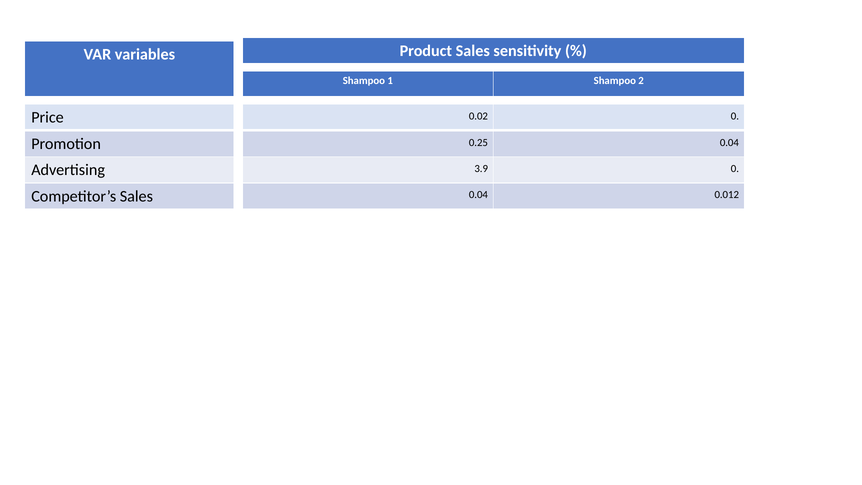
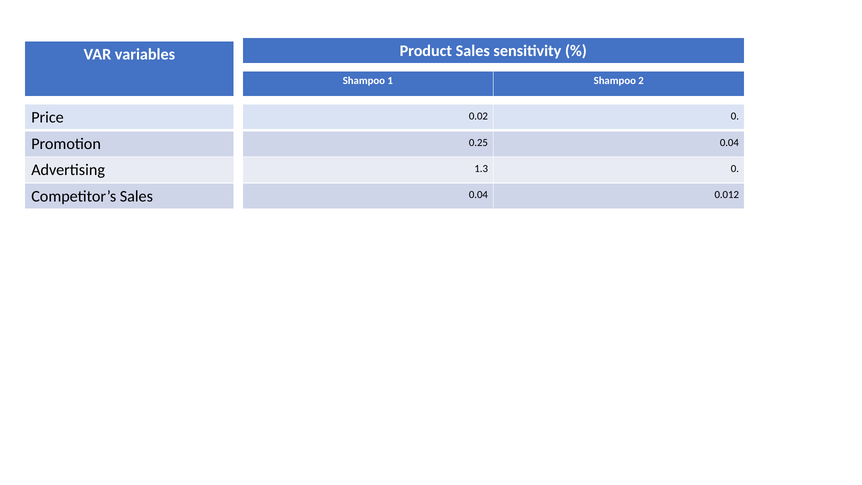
3.9: 3.9 -> 1.3
